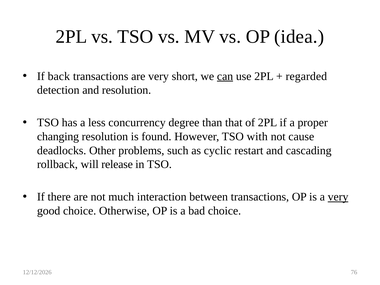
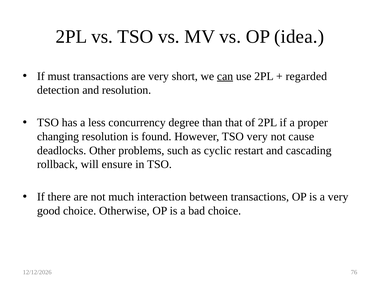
back: back -> must
TSO with: with -> very
release: release -> ensure
very at (338, 197) underline: present -> none
